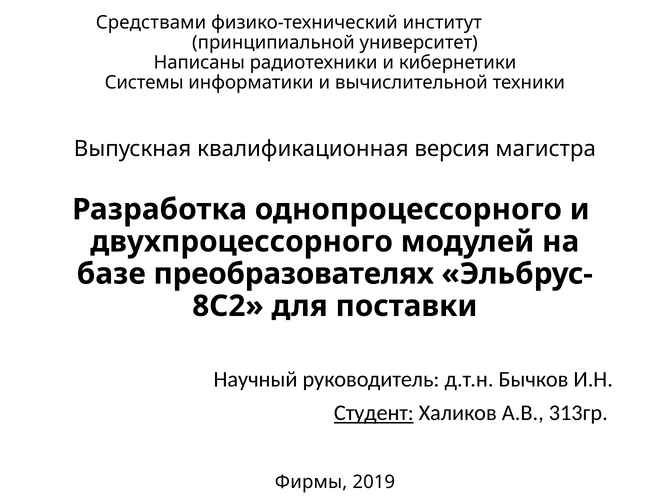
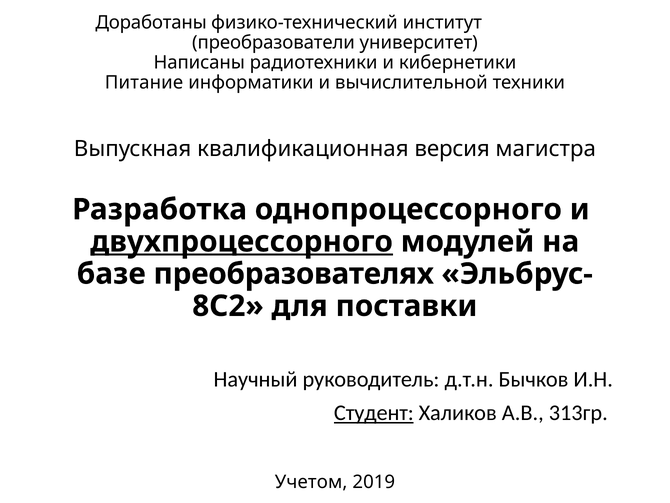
Средствами: Средствами -> Доработаны
принципиальной: принципиальной -> преобразователи
Системы: Системы -> Питание
двухпроцессорного underline: none -> present
Фирмы: Фирмы -> Учетом
